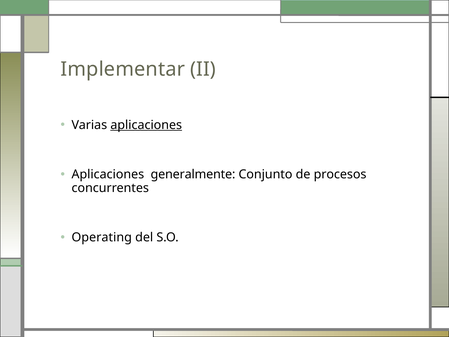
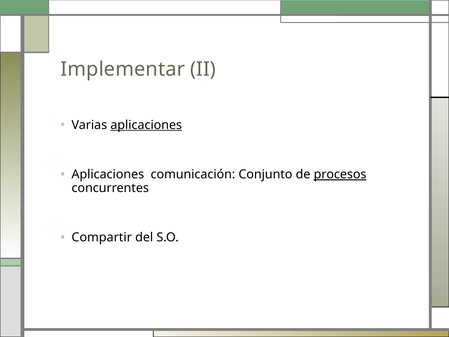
generalmente: generalmente -> comunicación
procesos underline: none -> present
Operating: Operating -> Compartir
